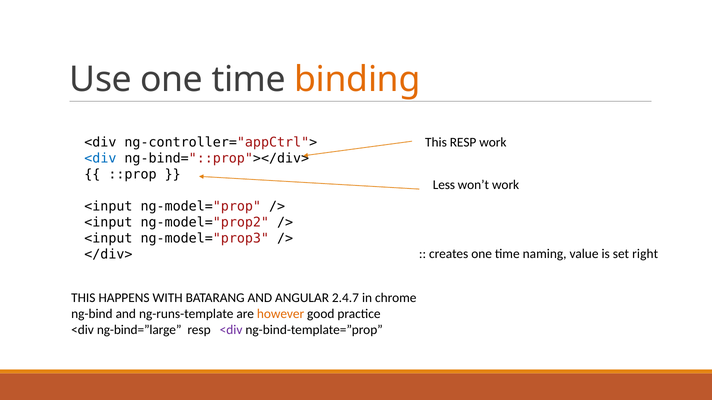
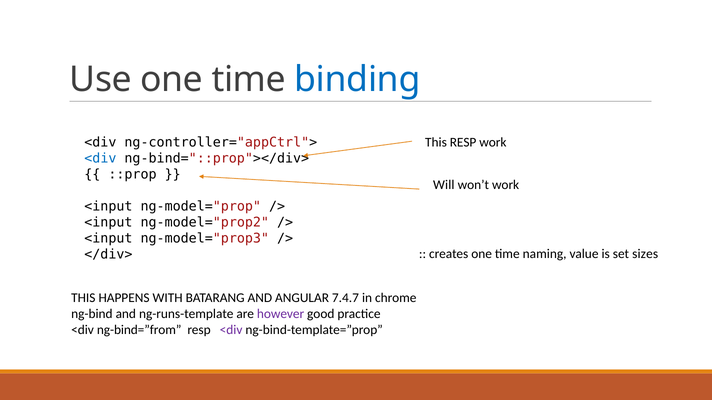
binding colour: orange -> blue
Less: Less -> Will
right: right -> sizes
2.4.7: 2.4.7 -> 7.4.7
however colour: orange -> purple
ng-bind=”large: ng-bind=”large -> ng-bind=”from
